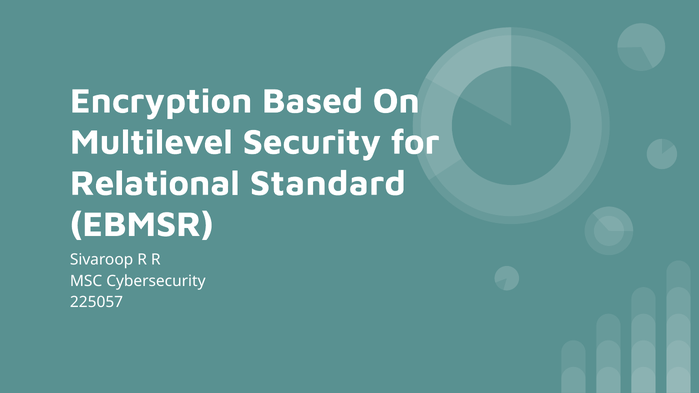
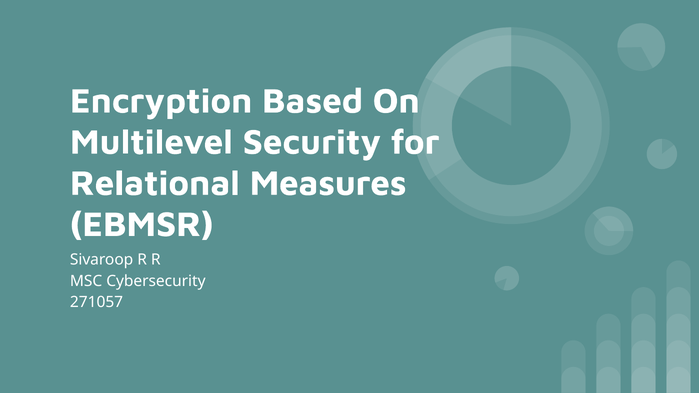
Standard: Standard -> Measures
225057: 225057 -> 271057
